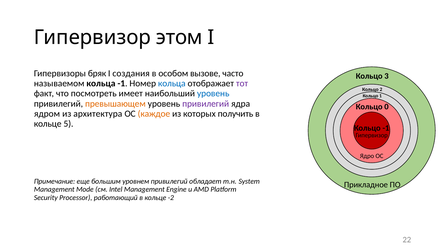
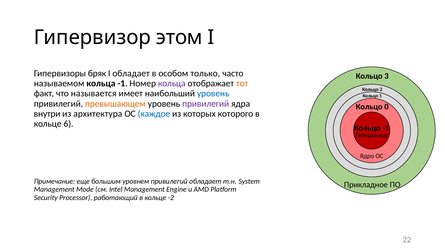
I создания: создания -> обладает
вызове: вызове -> только
кольца at (172, 83) colour: blue -> purple
тот colour: purple -> orange
посмотреть: посмотреть -> называется
ядром: ядром -> внутри
каждое colour: orange -> blue
получить: получить -> которого
5: 5 -> 6
